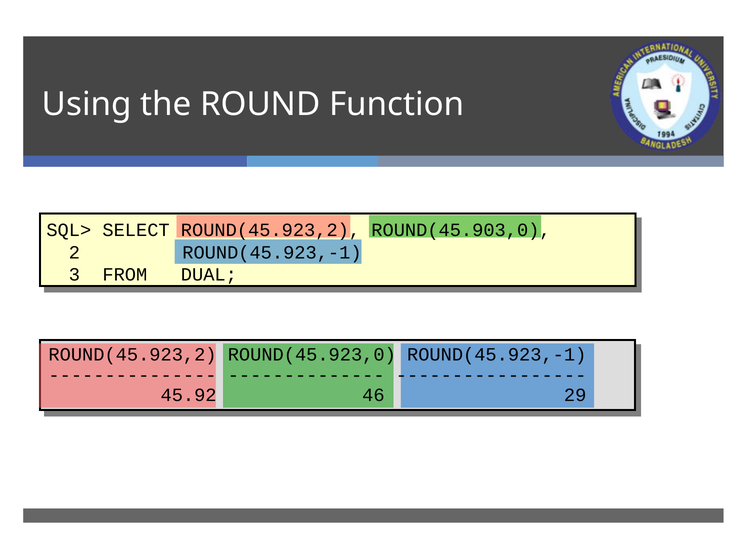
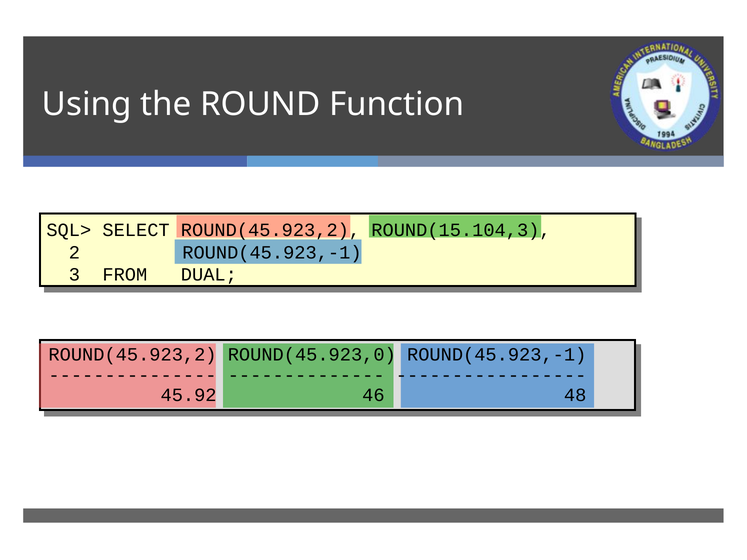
ROUND(45.903,0: ROUND(45.903,0 -> ROUND(15.104,3
29: 29 -> 48
